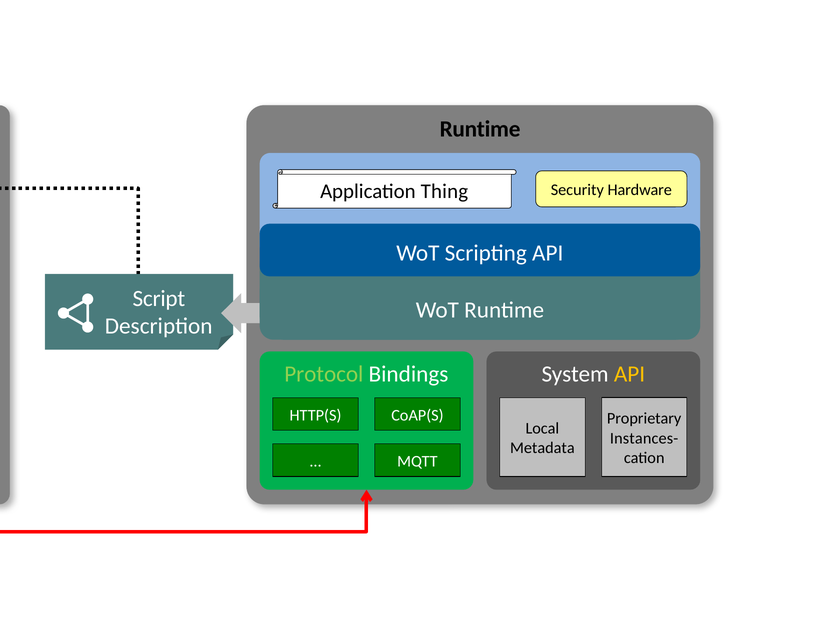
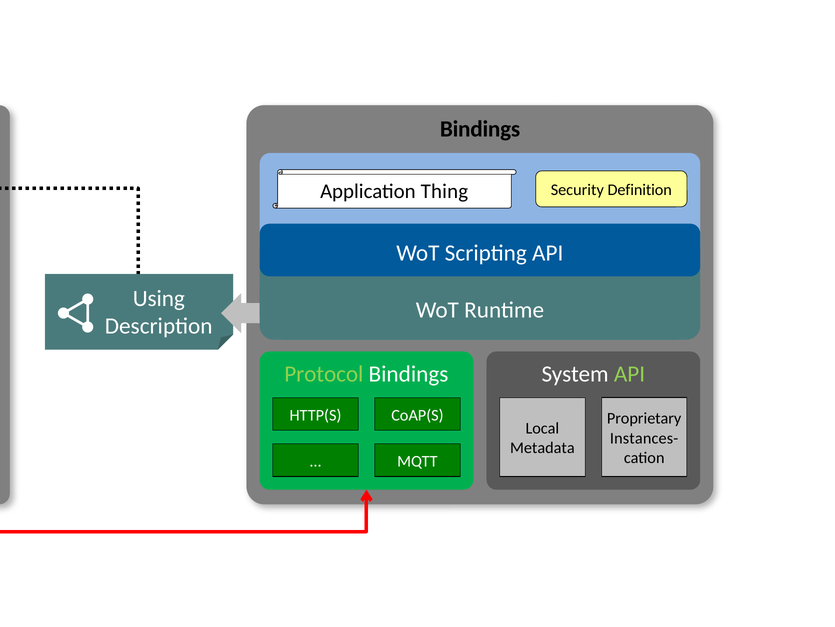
Runtime at (480, 129): Runtime -> Bindings
Hardware: Hardware -> Definition
Script: Script -> Using
API at (630, 374) colour: yellow -> light green
